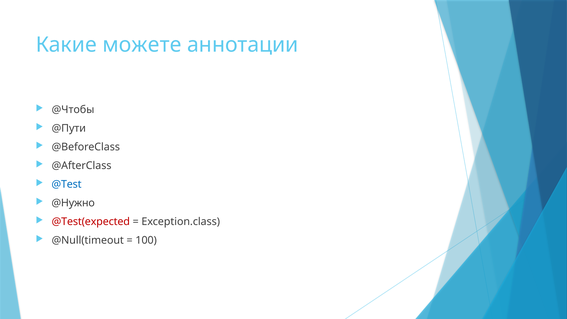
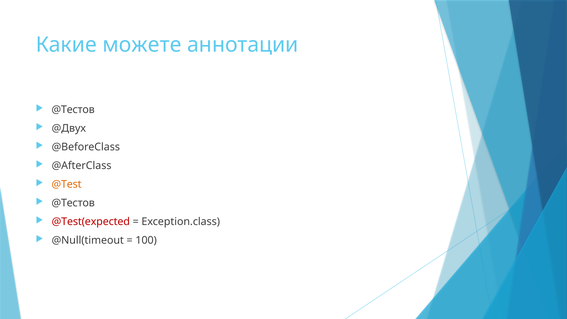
@Чтобы at (73, 110): @Чтобы -> @Тестов
@Пути: @Пути -> @Двух
@Test colour: blue -> orange
@Нужно at (73, 203): @Нужно -> @Тестов
